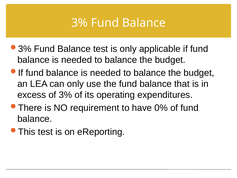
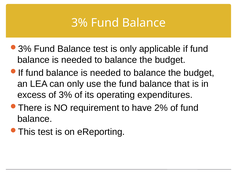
0%: 0% -> 2%
